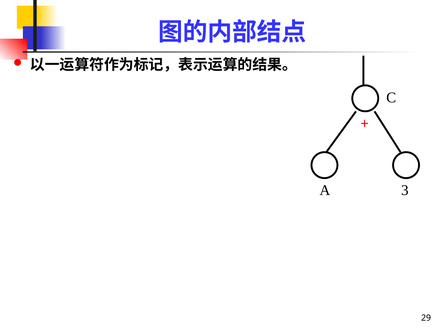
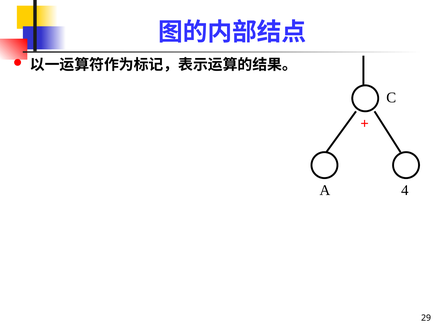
3: 3 -> 4
